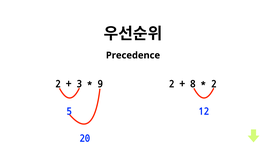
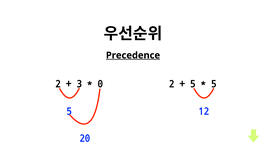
Precedence underline: none -> present
9: 9 -> 0
8 at (193, 83): 8 -> 5
2 at (214, 83): 2 -> 5
